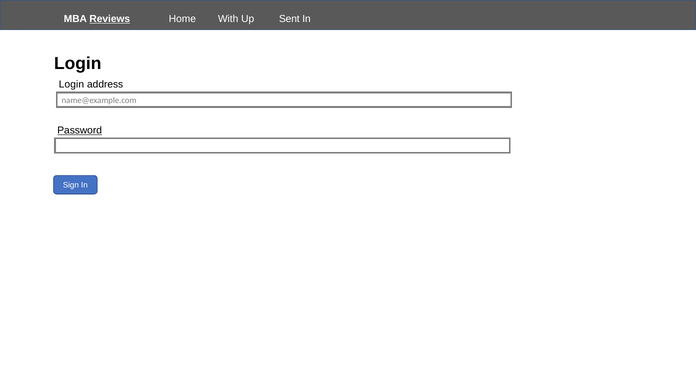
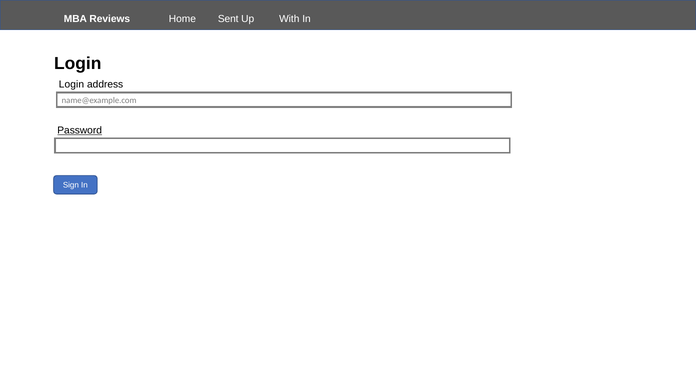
Reviews underline: present -> none
With: With -> Sent
Sent: Sent -> With
